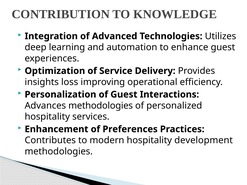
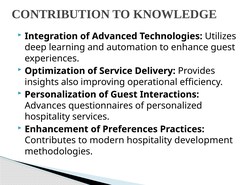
loss: loss -> also
Advances methodologies: methodologies -> questionnaires
